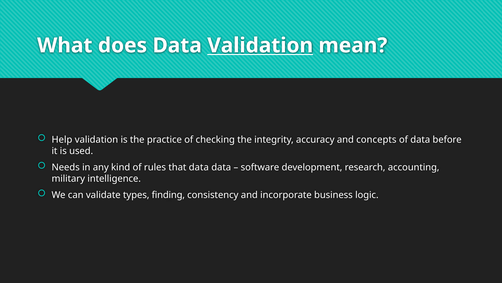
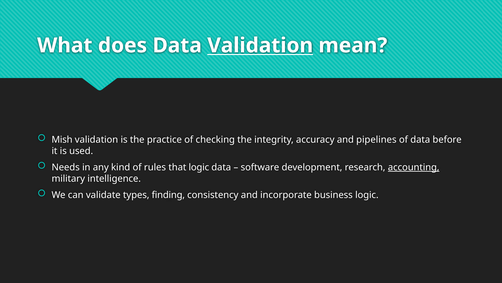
Help: Help -> Mish
concepts: concepts -> pipelines
that data: data -> logic
accounting underline: none -> present
